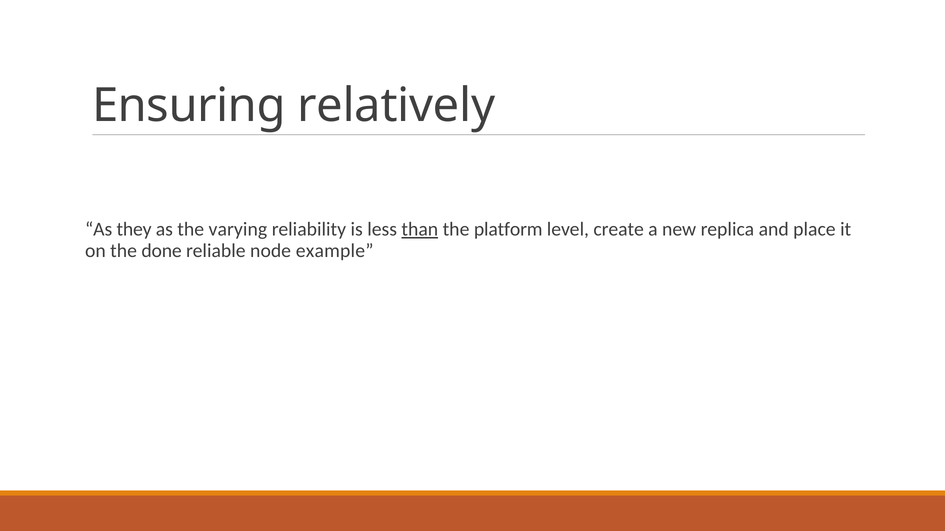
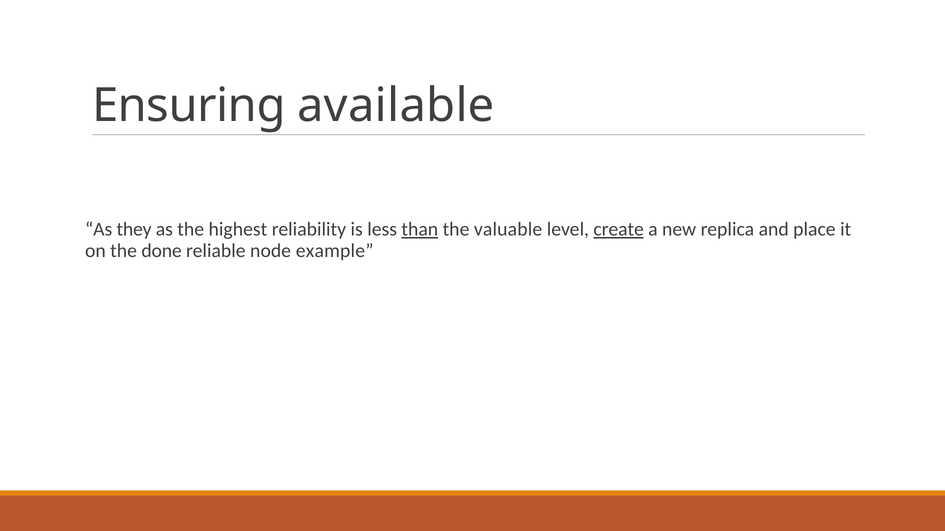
relatively: relatively -> available
varying: varying -> highest
platform: platform -> valuable
create underline: none -> present
